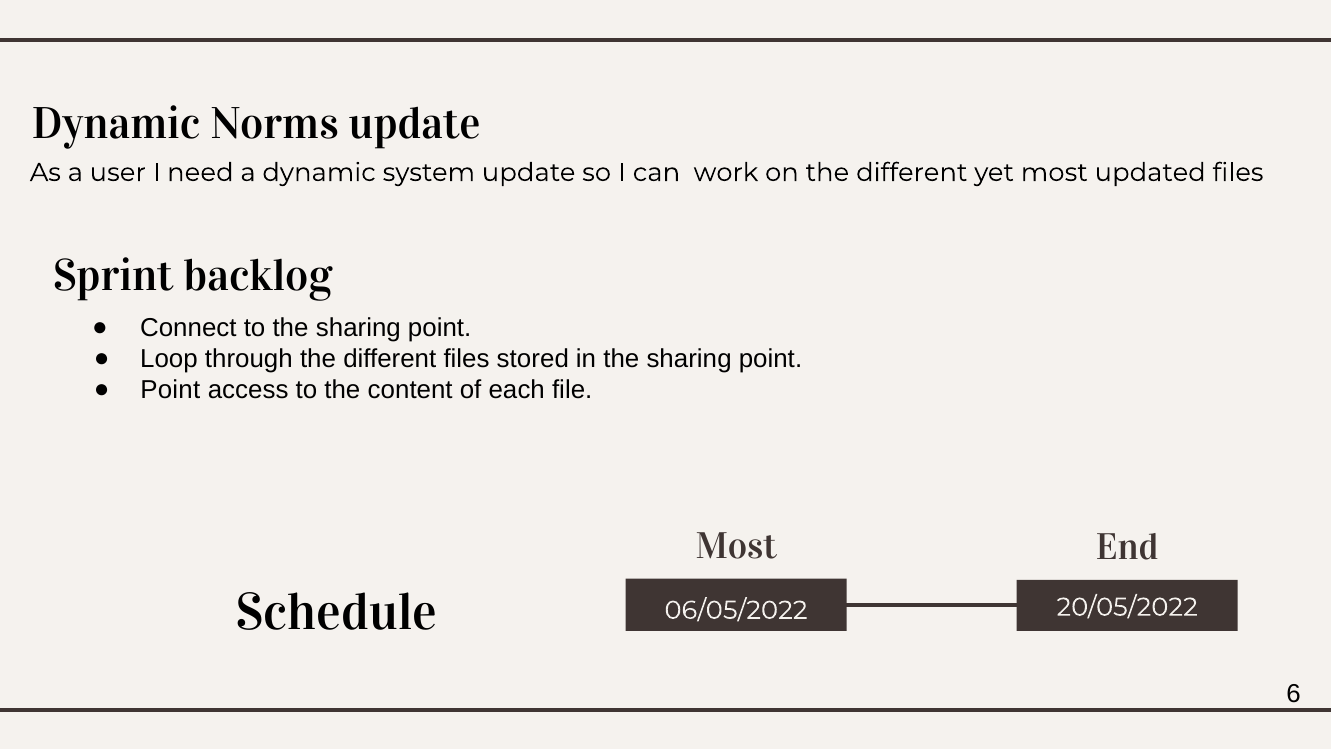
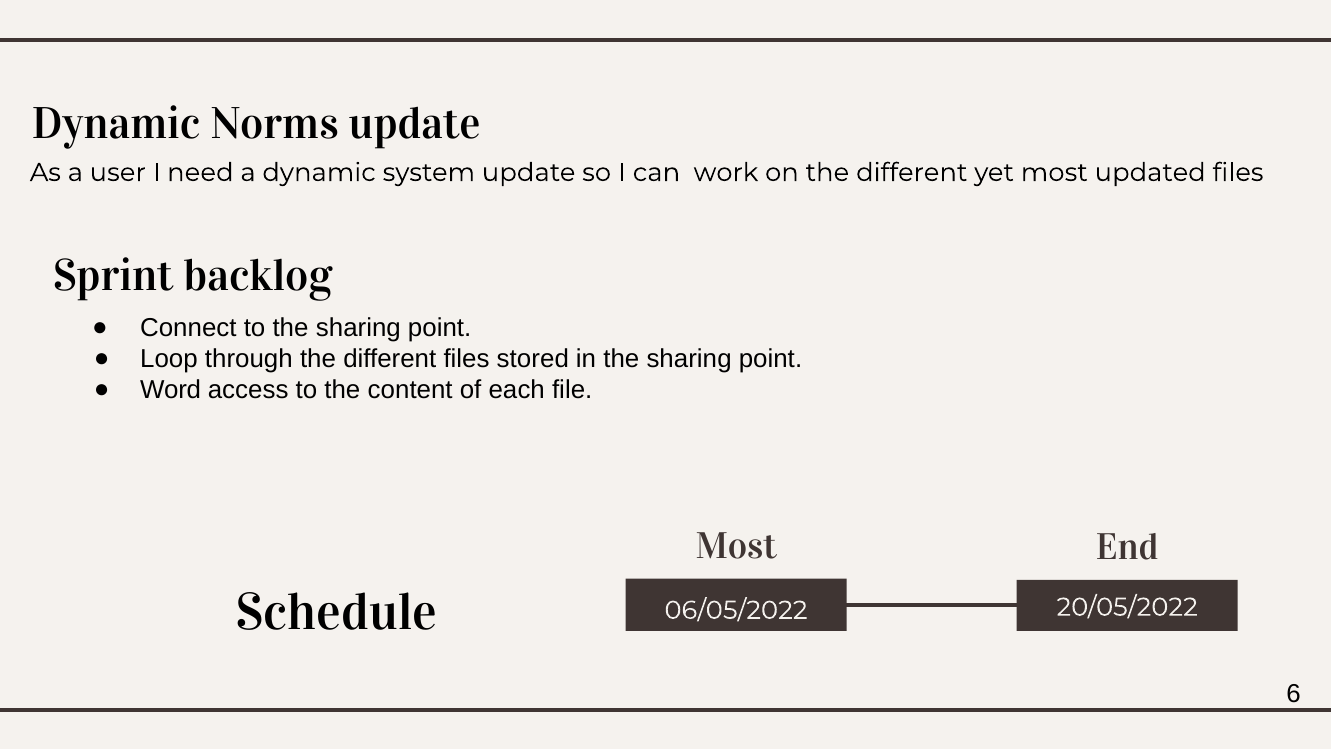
Point at (170, 390): Point -> Word
